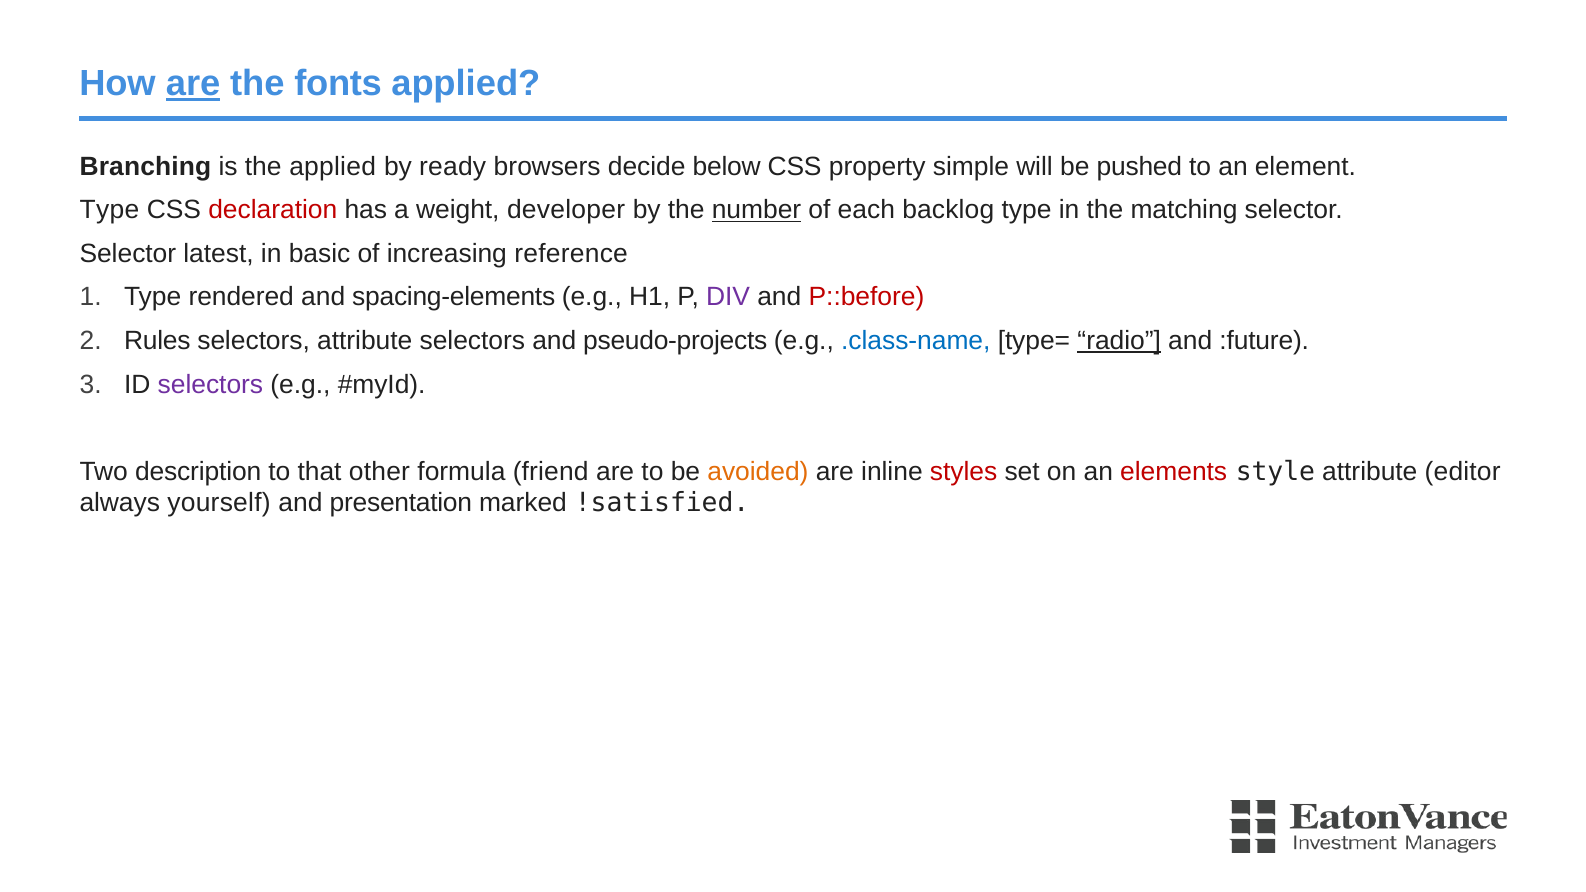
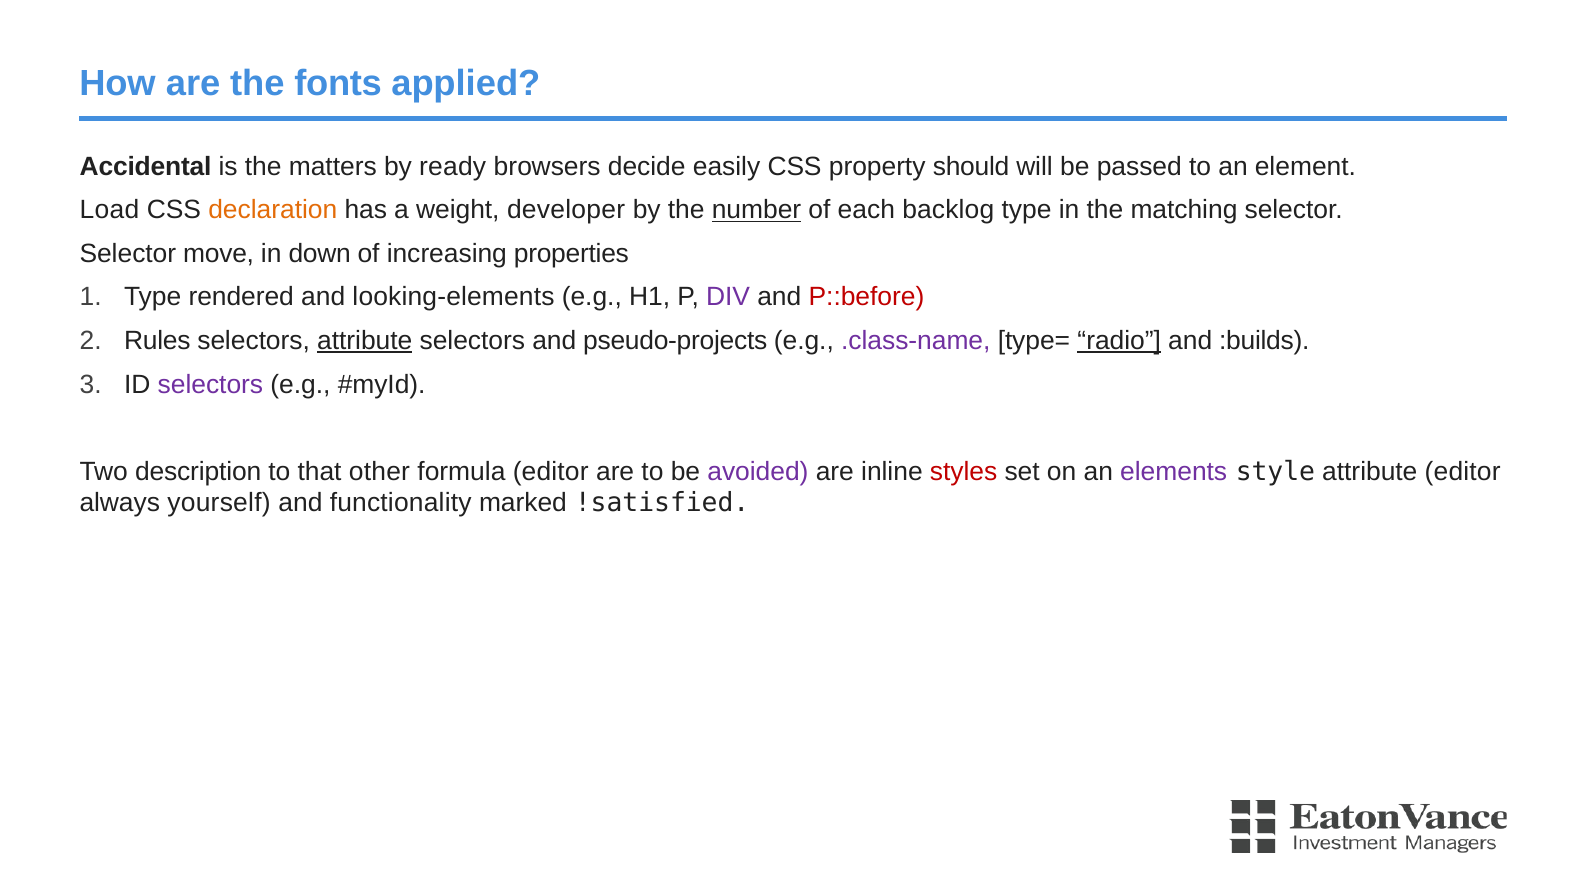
are at (193, 84) underline: present -> none
Branching: Branching -> Accidental
the applied: applied -> matters
below: below -> easily
simple: simple -> should
pushed: pushed -> passed
Type at (109, 210): Type -> Load
declaration colour: red -> orange
latest: latest -> move
basic: basic -> down
reference: reference -> properties
spacing-elements: spacing-elements -> looking-elements
attribute at (365, 341) underline: none -> present
.class-name colour: blue -> purple
:future: :future -> :builds
formula friend: friend -> editor
avoided colour: orange -> purple
elements colour: red -> purple
presentation: presentation -> functionality
